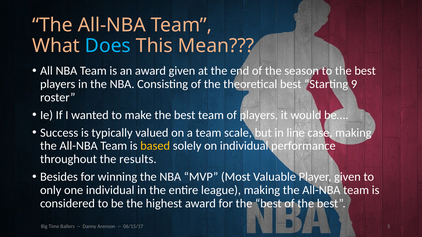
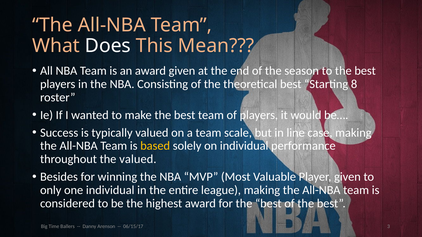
Does colour: light blue -> white
9: 9 -> 8
the results: results -> valued
